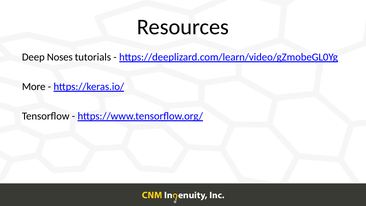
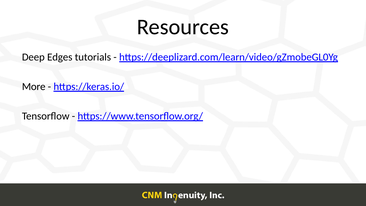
Noses: Noses -> Edges
